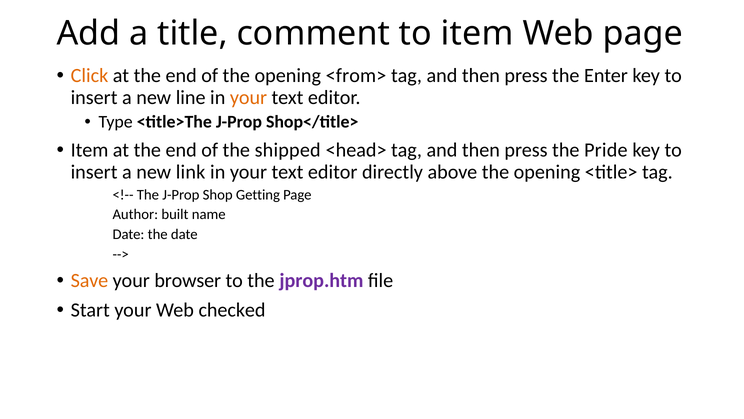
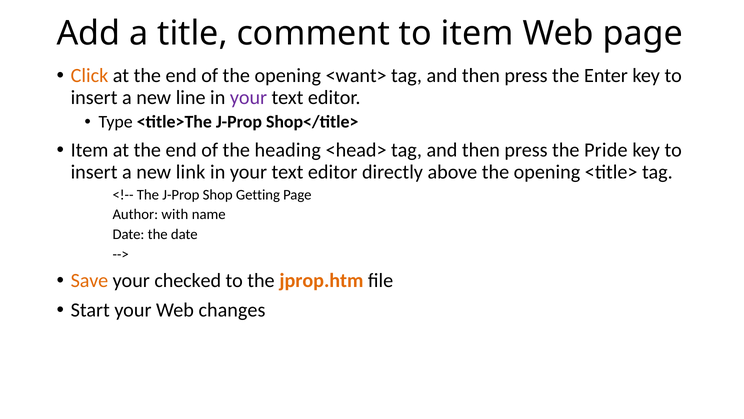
<from>: <from> -> <want>
your at (248, 97) colour: orange -> purple
shipped: shipped -> heading
built: built -> with
browser: browser -> checked
jprop.htm colour: purple -> orange
checked: checked -> changes
